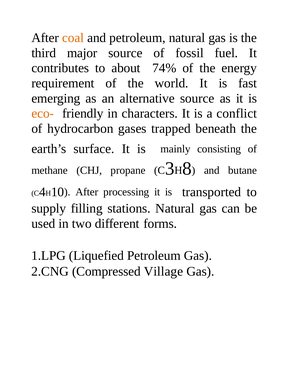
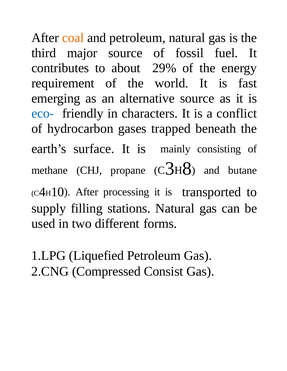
74%: 74% -> 29%
eco- colour: orange -> blue
Village: Village -> Consist
